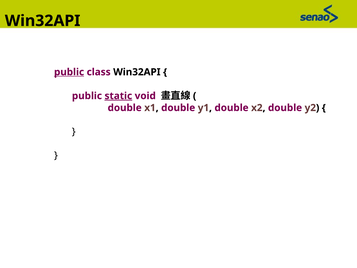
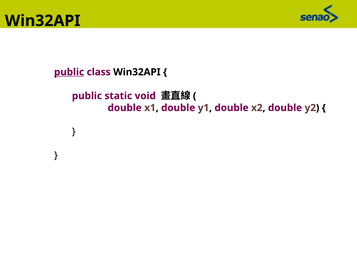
static underline: present -> none
